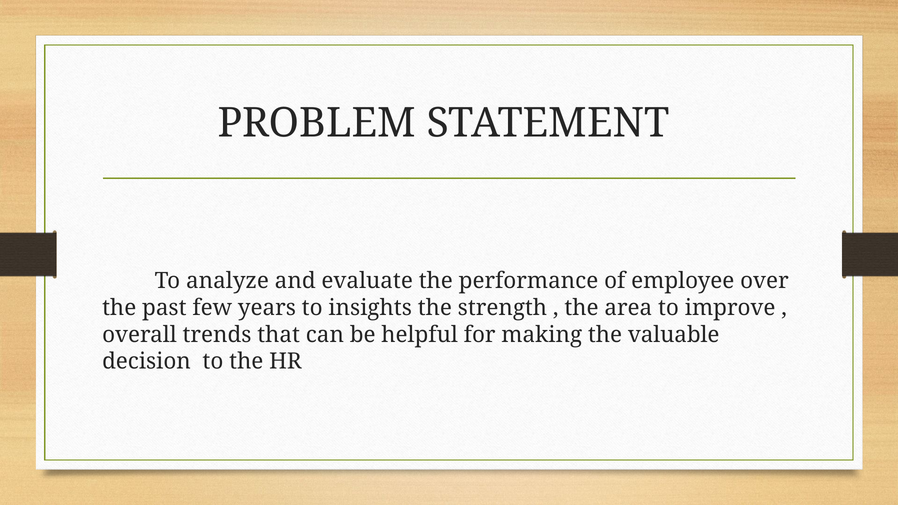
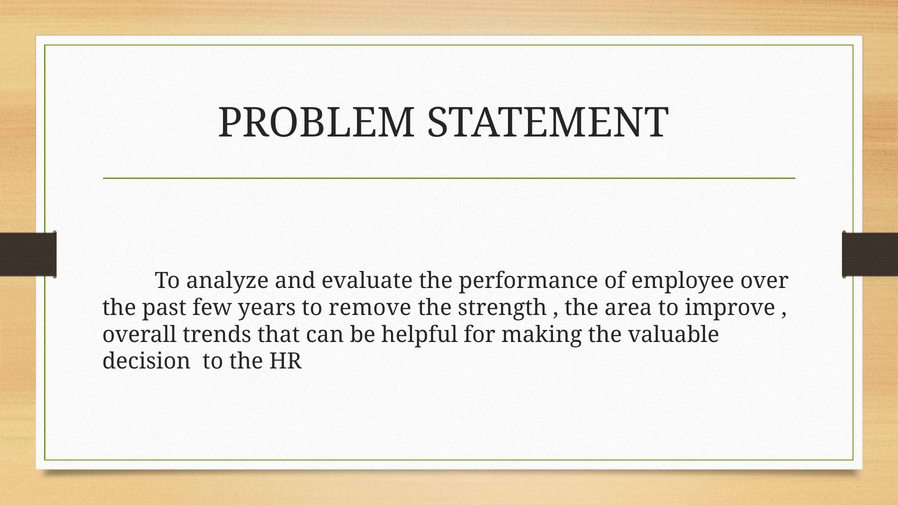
insights: insights -> remove
